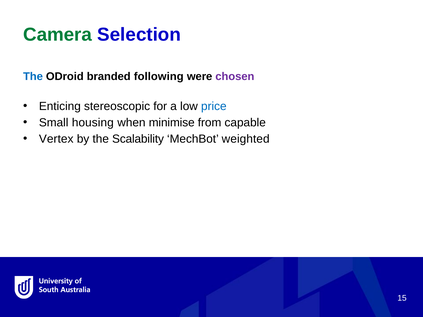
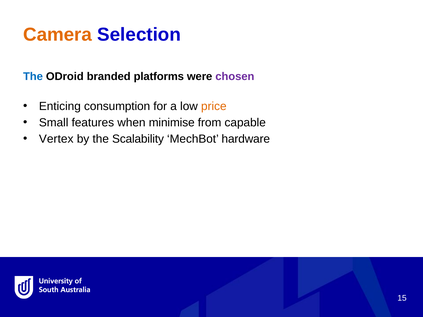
Camera colour: green -> orange
following: following -> platforms
stereoscopic: stereoscopic -> consumption
price colour: blue -> orange
housing: housing -> features
weighted: weighted -> hardware
